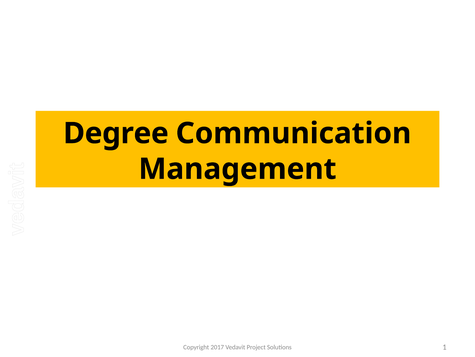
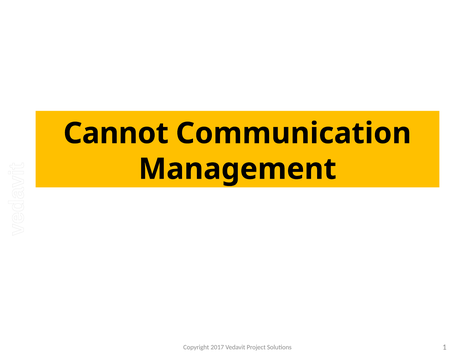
Degree: Degree -> Cannot
